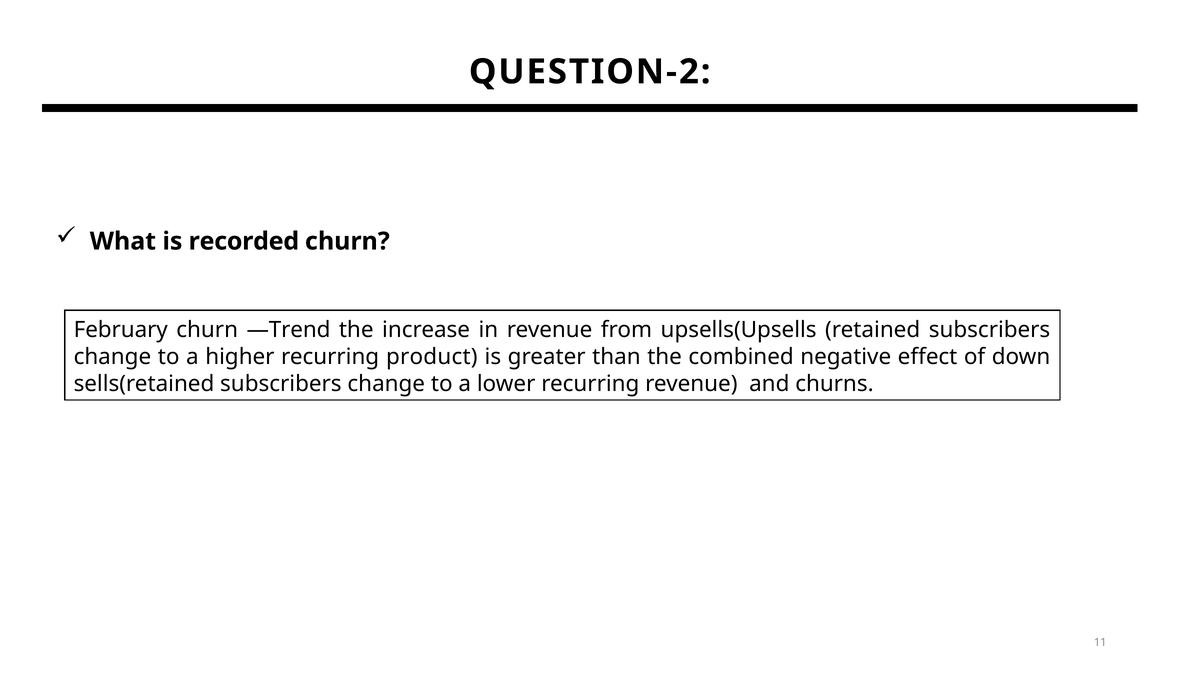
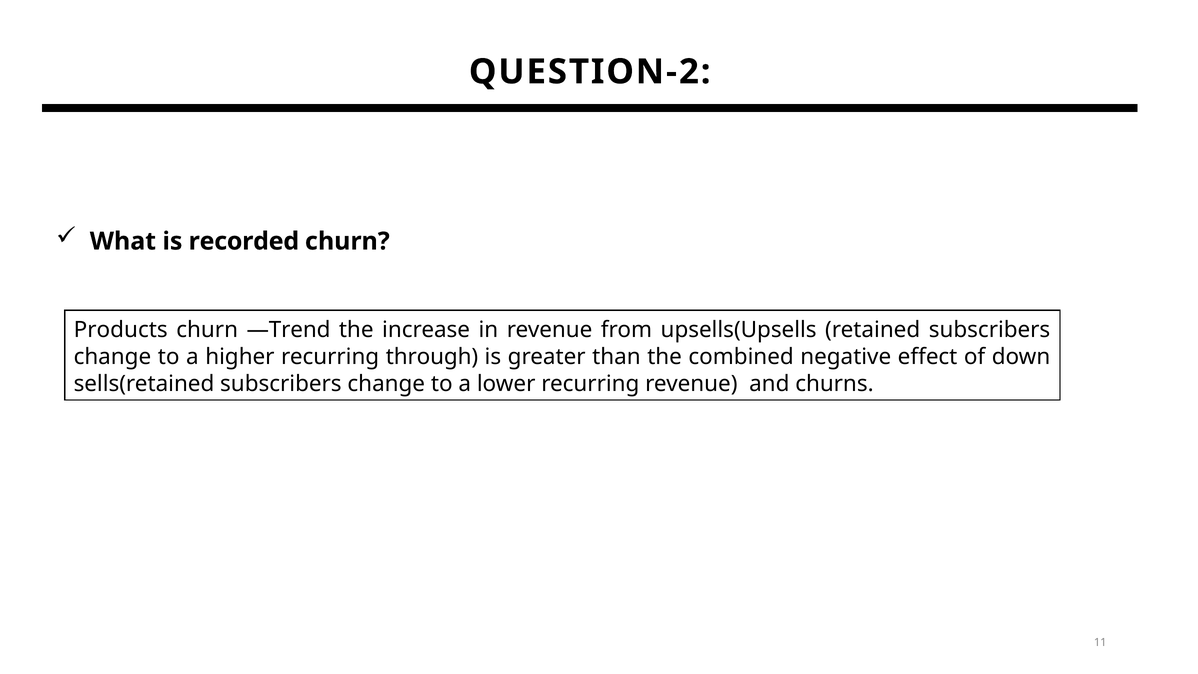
February: February -> Products
product: product -> through
